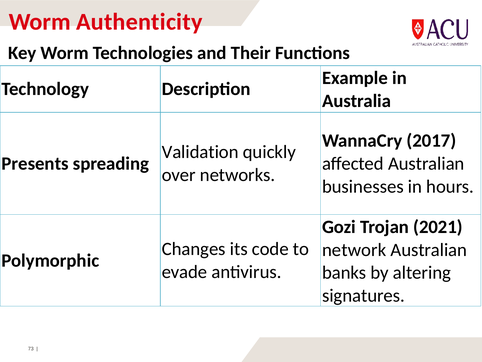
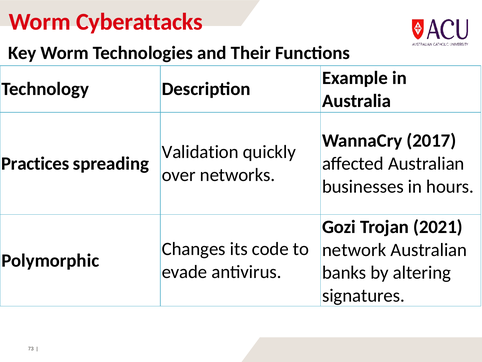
Authenticity: Authenticity -> Cyberattacks
Presents: Presents -> Practices
